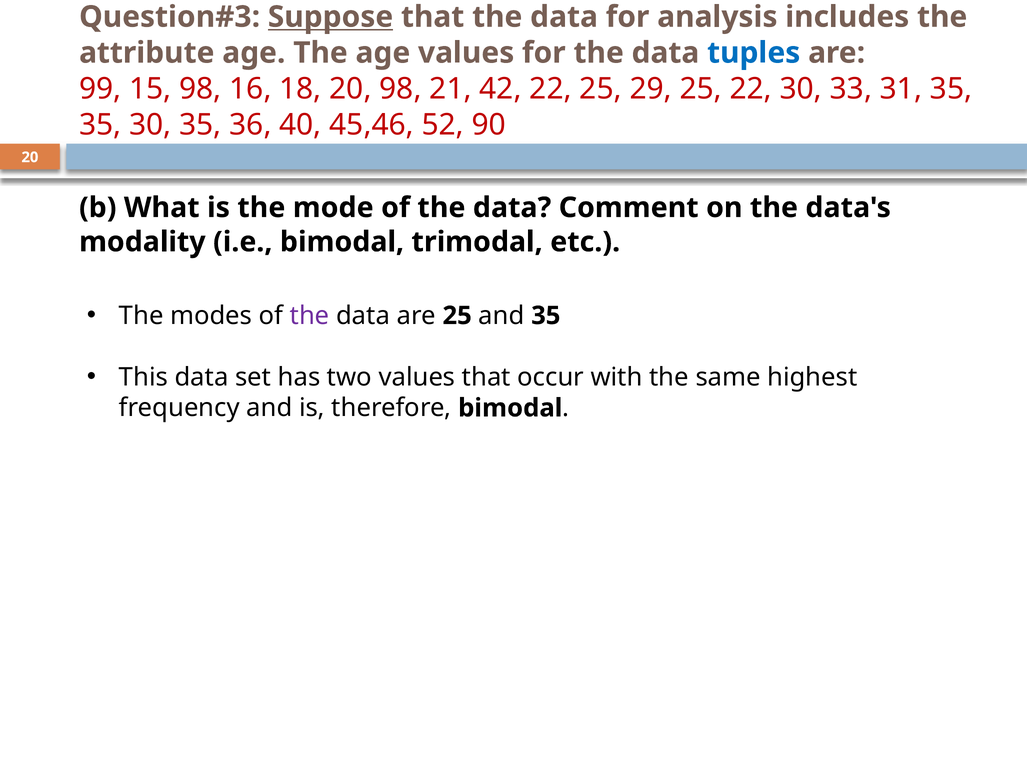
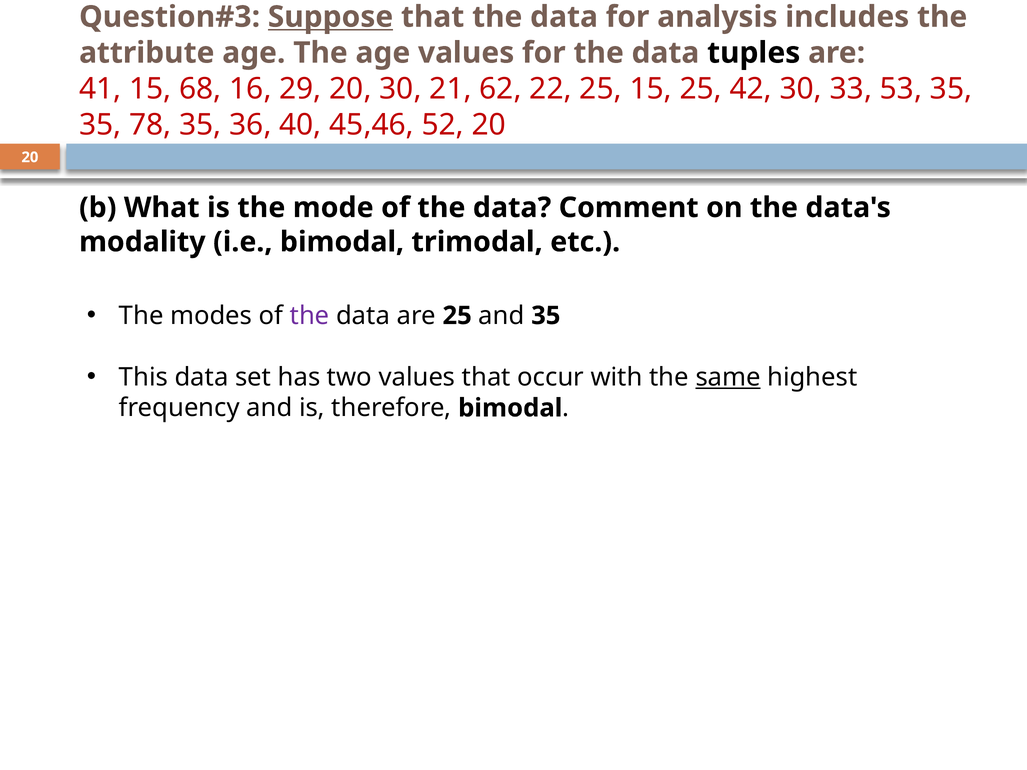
tuples colour: blue -> black
99: 99 -> 41
15 98: 98 -> 68
18: 18 -> 29
20 98: 98 -> 30
42: 42 -> 62
25 29: 29 -> 15
25 22: 22 -> 42
31: 31 -> 53
35 30: 30 -> 78
52 90: 90 -> 20
same underline: none -> present
